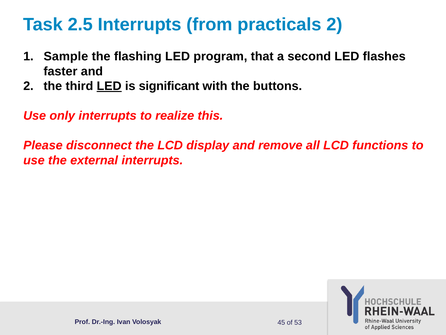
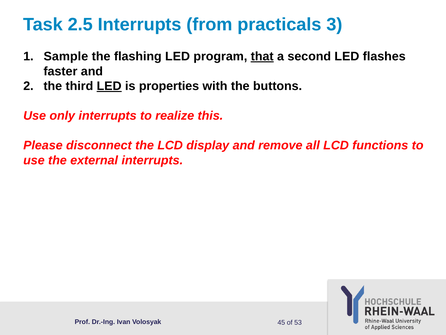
practicals 2: 2 -> 3
that underline: none -> present
significant: significant -> properties
